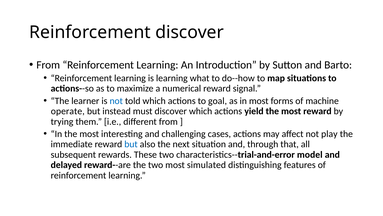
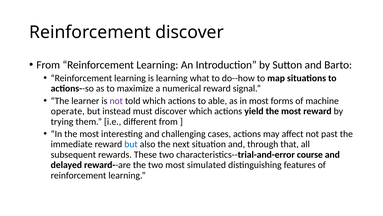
not at (116, 101) colour: blue -> purple
goal: goal -> able
play: play -> past
model: model -> course
